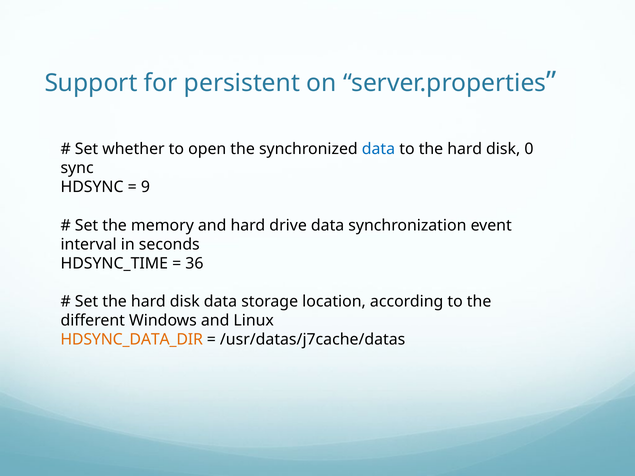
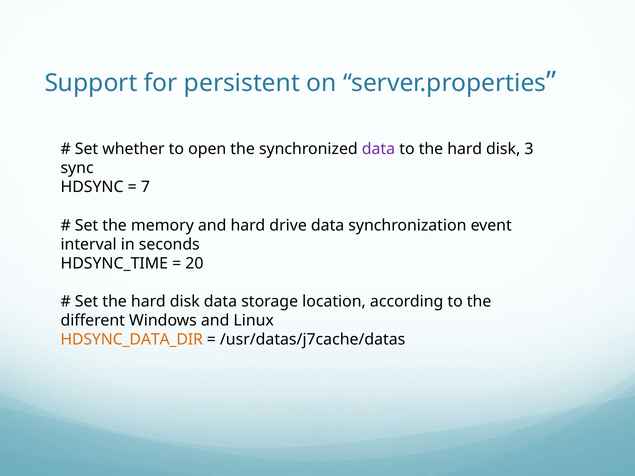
data at (378, 149) colour: blue -> purple
0: 0 -> 3
9: 9 -> 7
36: 36 -> 20
